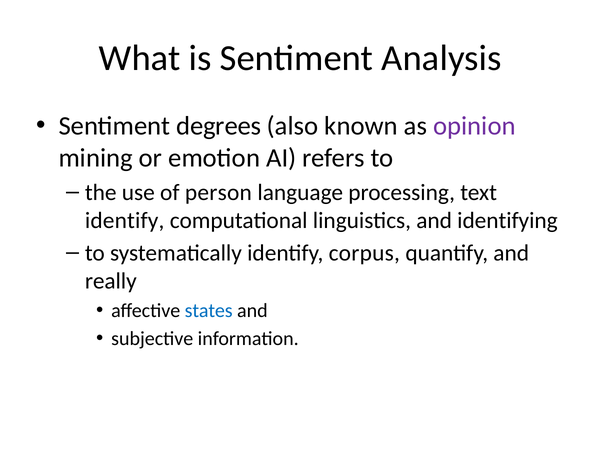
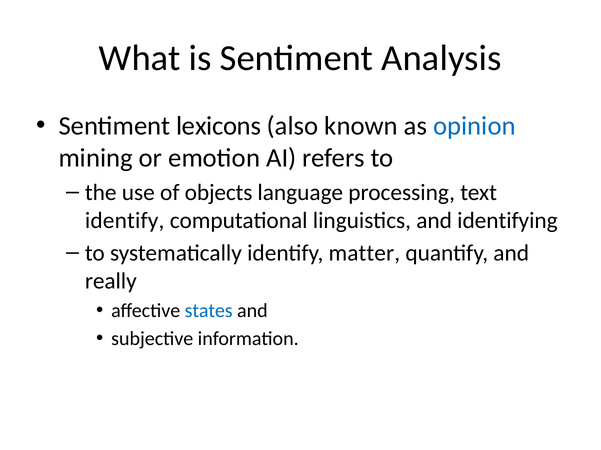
degrees: degrees -> lexicons
opinion colour: purple -> blue
person: person -> objects
corpus: corpus -> matter
